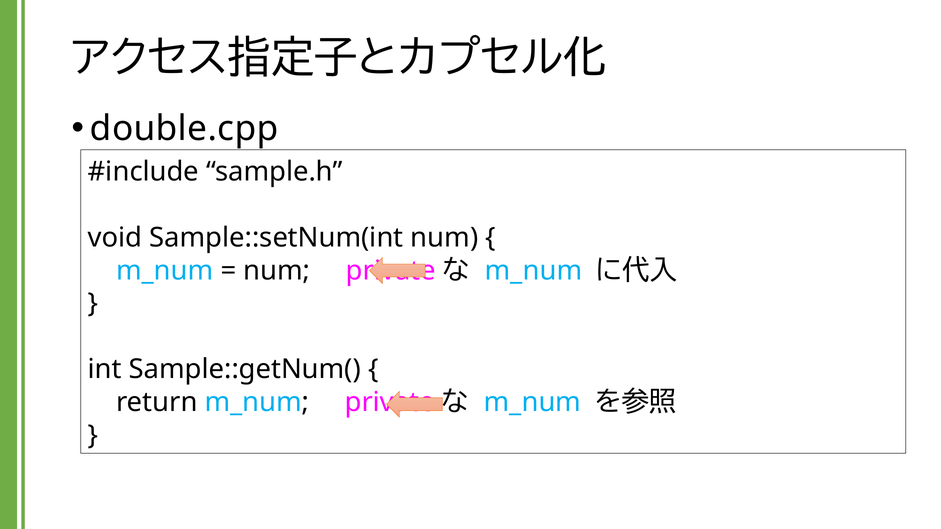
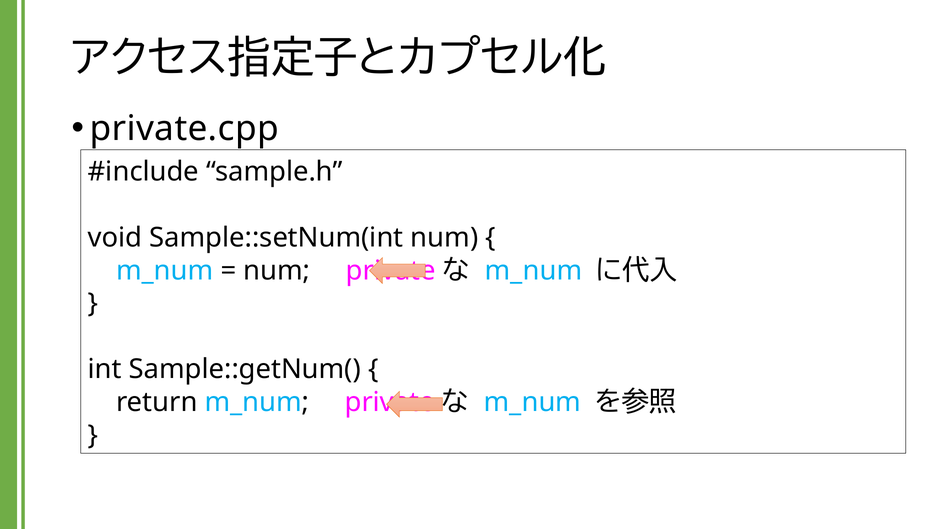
double.cpp: double.cpp -> private.cpp
